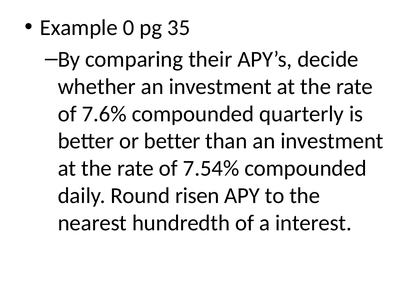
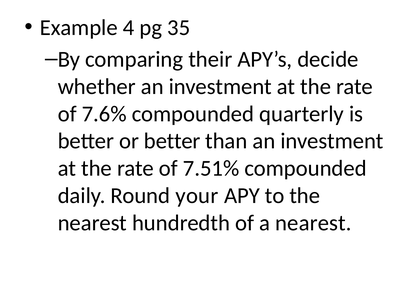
0: 0 -> 4
7.54%: 7.54% -> 7.51%
risen: risen -> your
a interest: interest -> nearest
